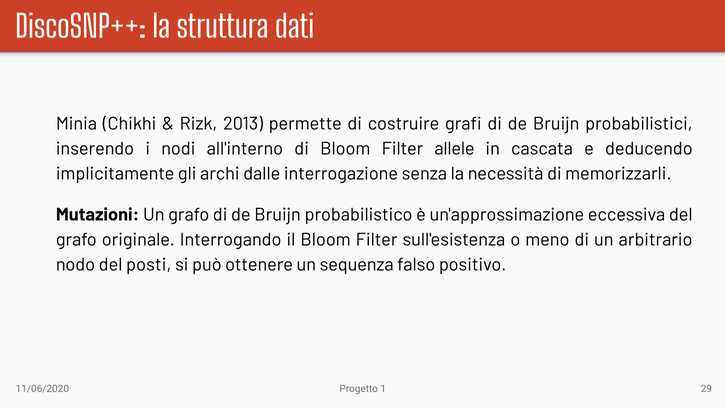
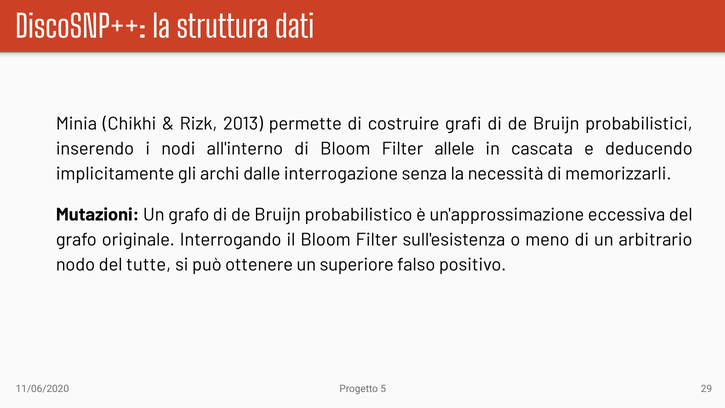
posti: posti -> tutte
sequenza: sequenza -> superiore
1: 1 -> 5
